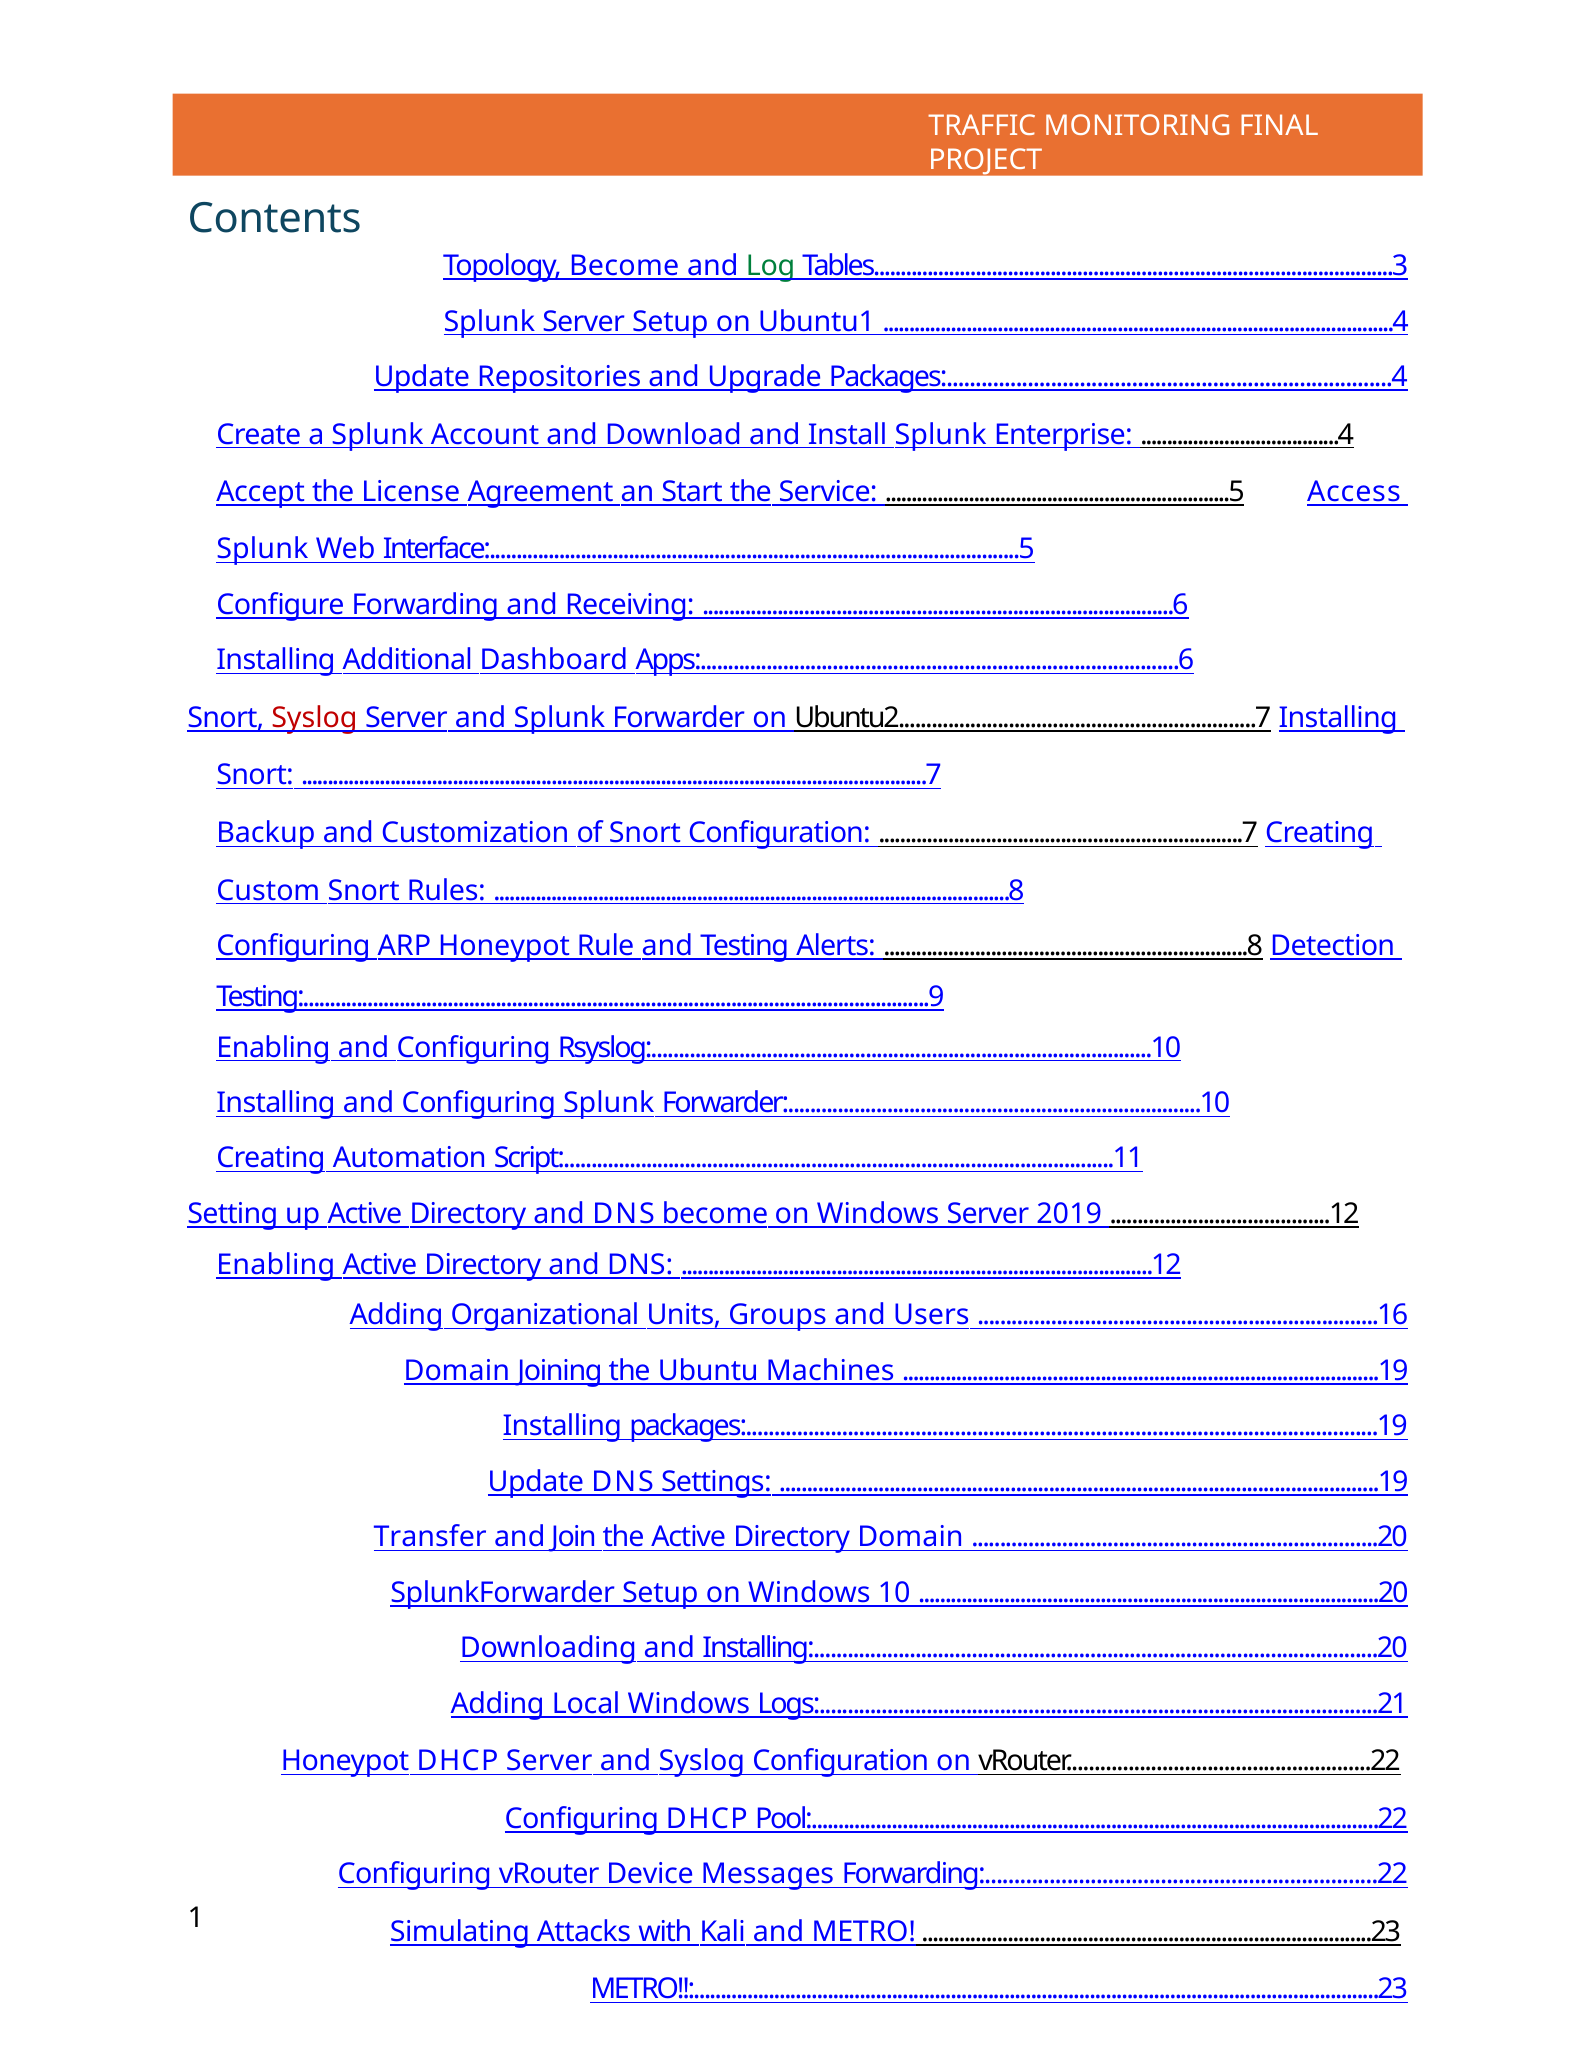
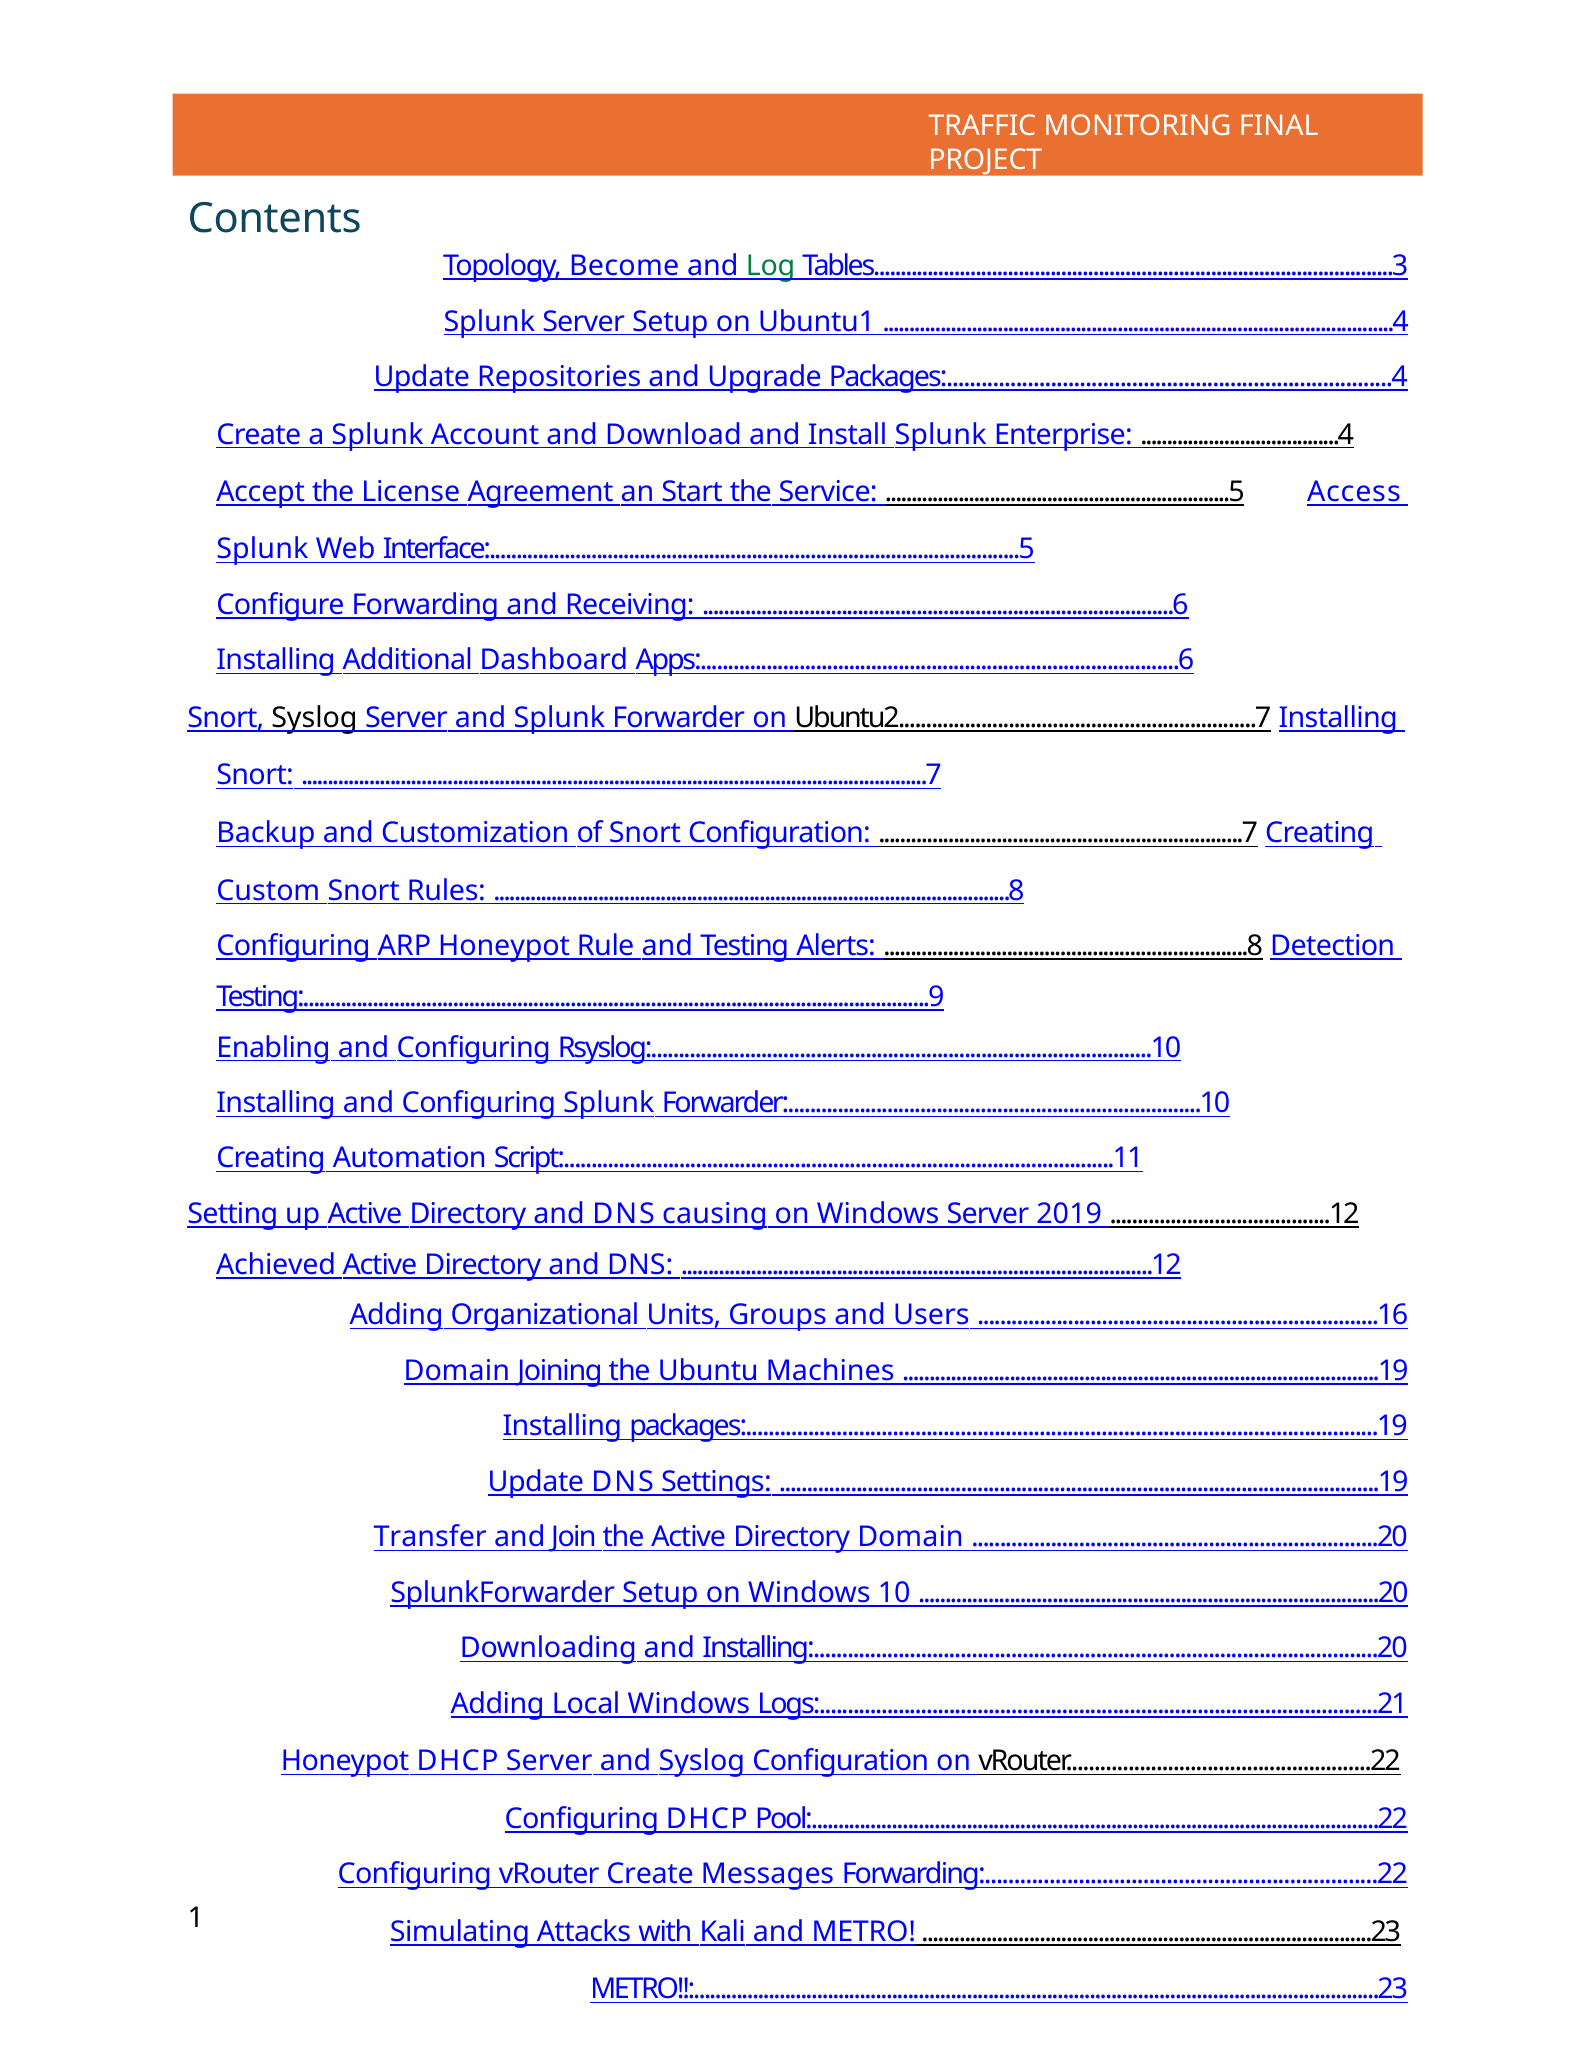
Syslog at (314, 718) colour: red -> black
DNS become: become -> causing
Enabling at (276, 1265): Enabling -> Achieved
vRouter Device: Device -> Create
